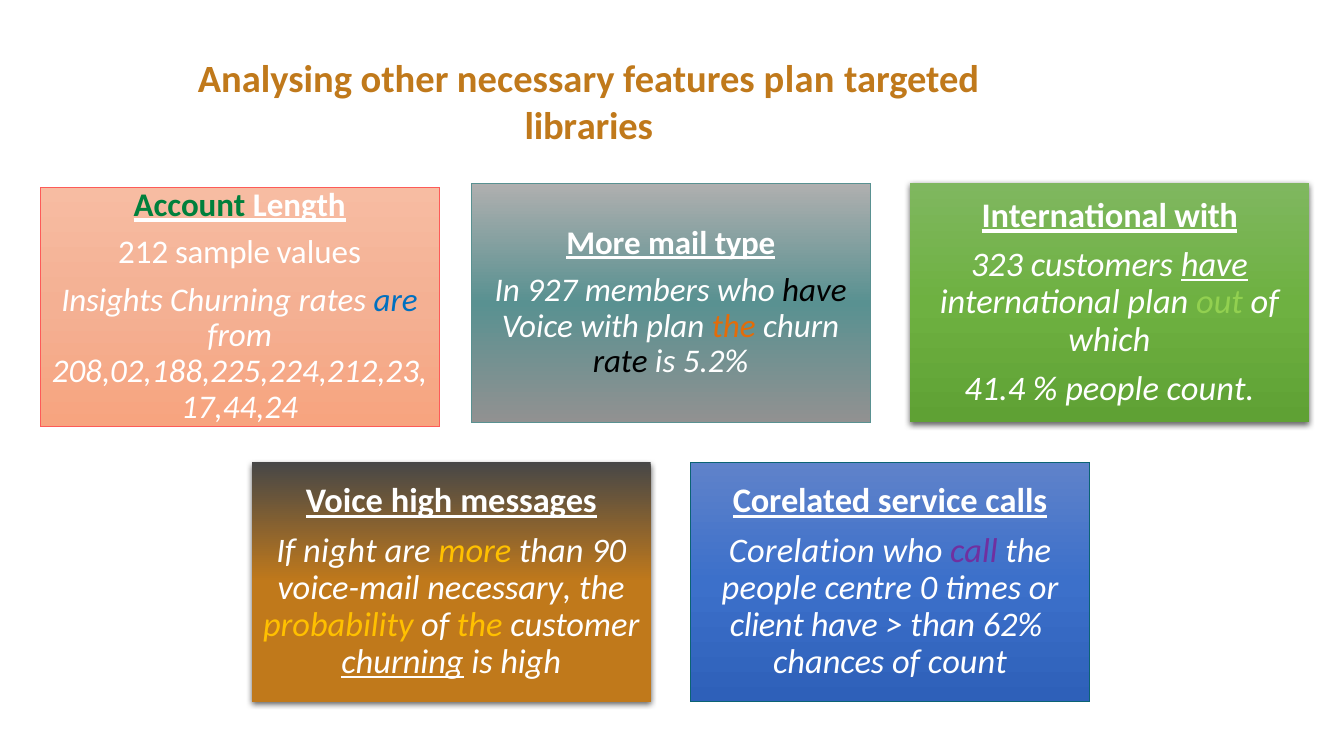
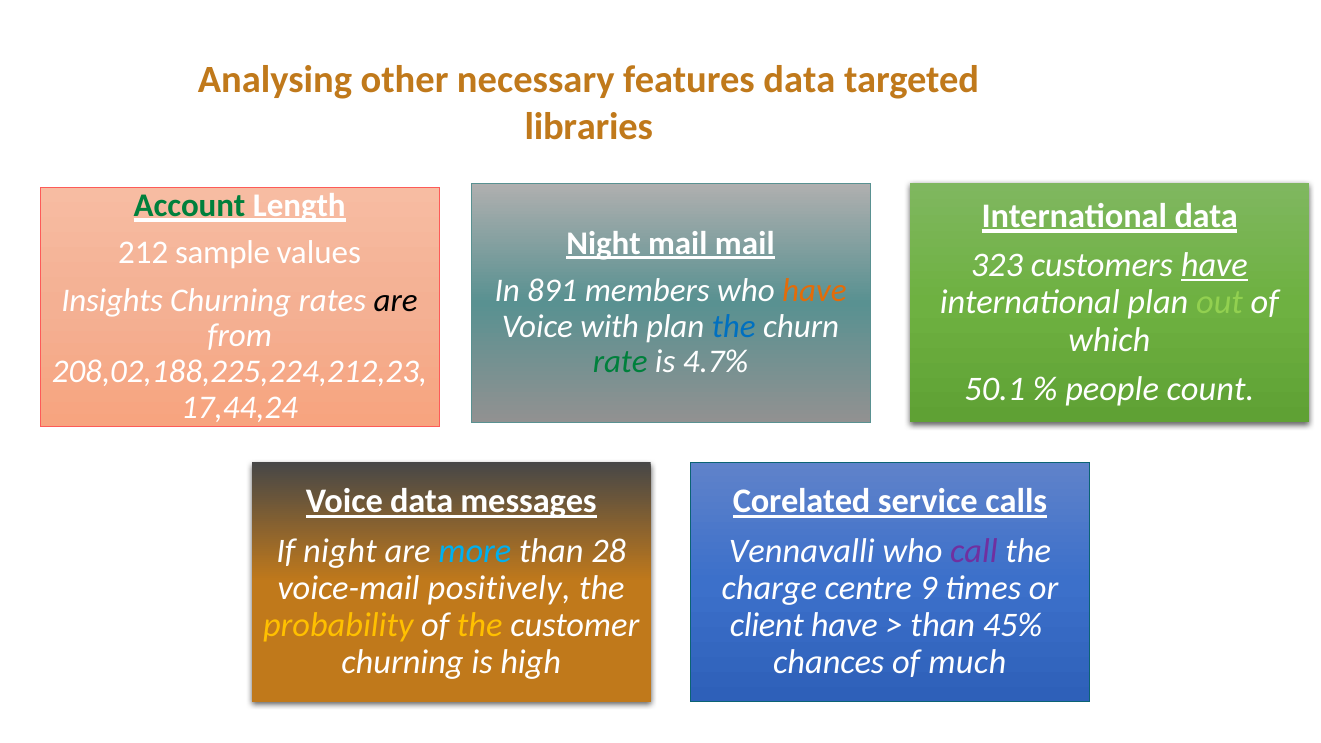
features plan: plan -> data
International with: with -> data
More at (604, 243): More -> Night
mail type: type -> mail
927: 927 -> 891
have at (814, 291) colour: black -> orange
are at (396, 300) colour: blue -> black
the at (734, 326) colour: orange -> blue
rate colour: black -> green
5.2%: 5.2% -> 4.7%
41.4: 41.4 -> 50.1
Voice high: high -> data
more at (475, 551) colour: yellow -> light blue
90: 90 -> 28
Corelation: Corelation -> Vennavalli
voice-mail necessary: necessary -> positively
people at (769, 588): people -> charge
0: 0 -> 9
62%: 62% -> 45%
churning at (403, 662) underline: present -> none
of count: count -> much
